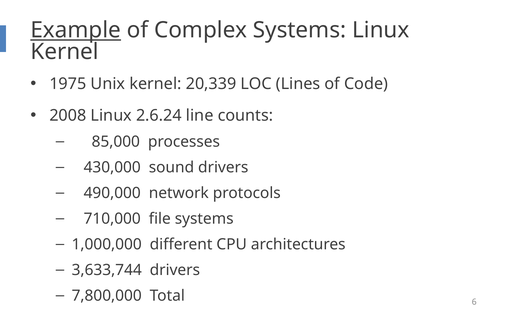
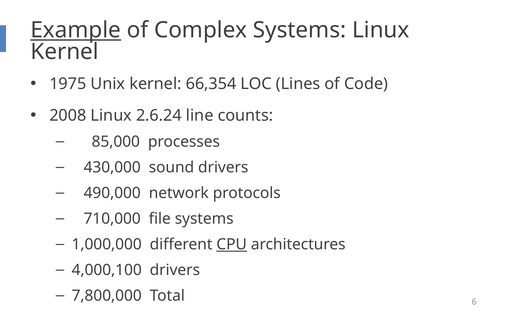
20,339: 20,339 -> 66,354
CPU underline: none -> present
3,633,744: 3,633,744 -> 4,000,100
